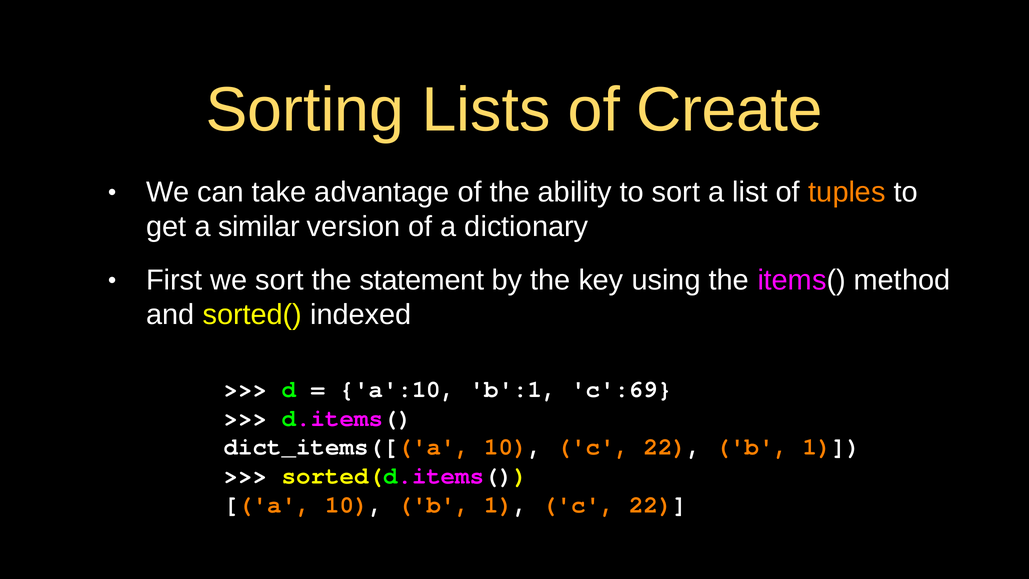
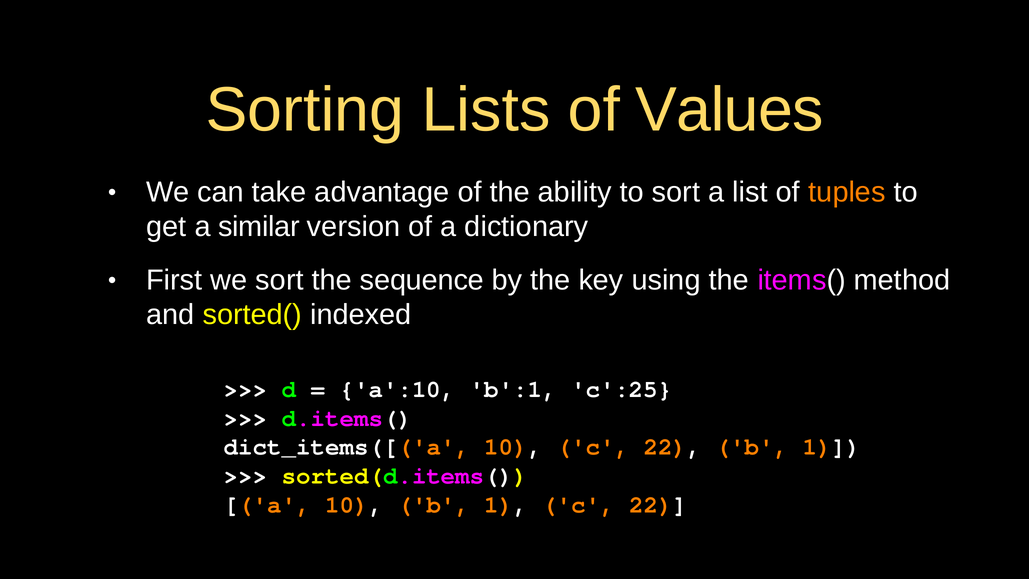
Create: Create -> Values
statement: statement -> sequence
c':69: c':69 -> c':25
